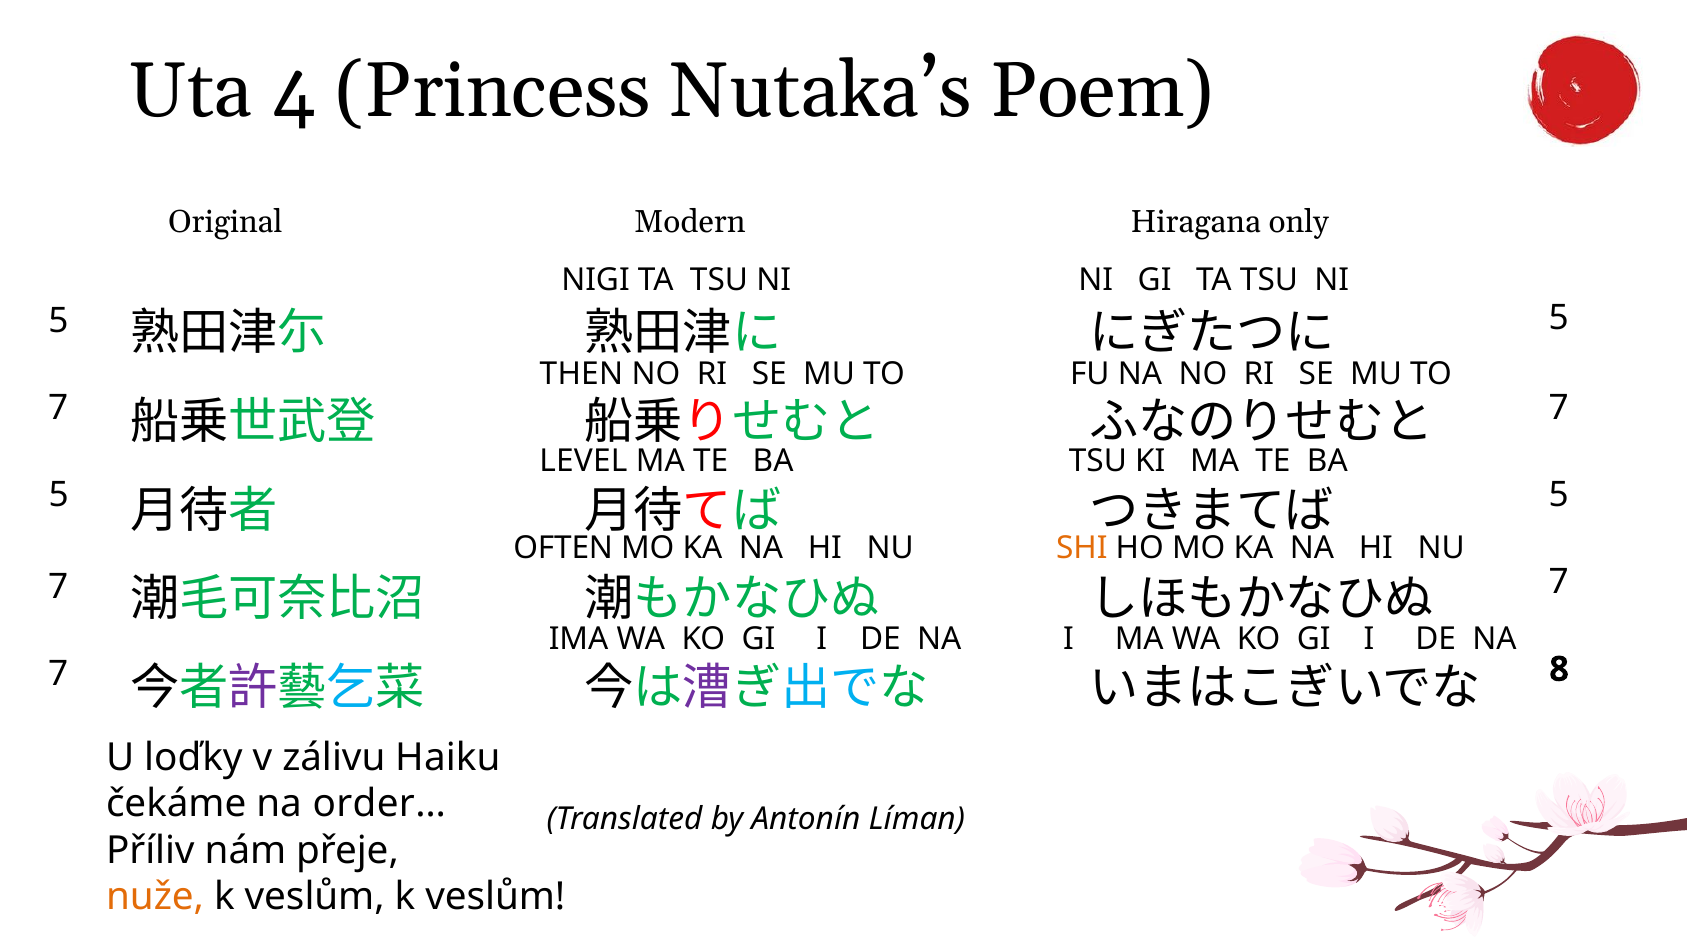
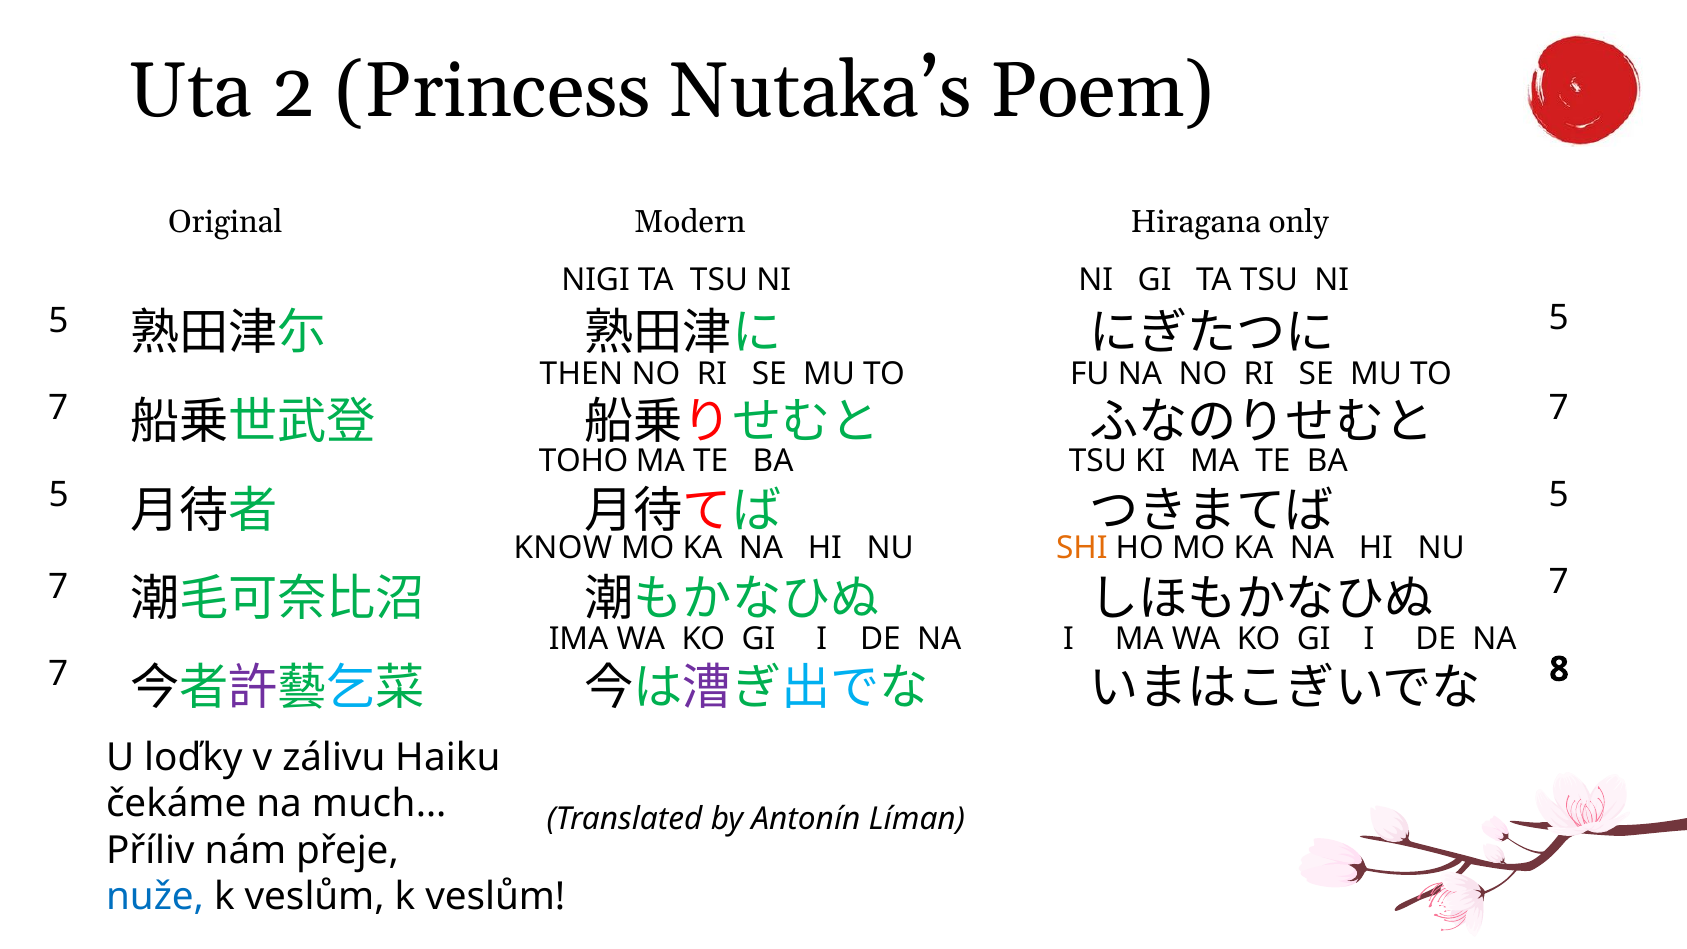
4: 4 -> 2
LEVEL: LEVEL -> TOHO
OFTEN: OFTEN -> KNOW
order…: order… -> much…
nuže colour: orange -> blue
